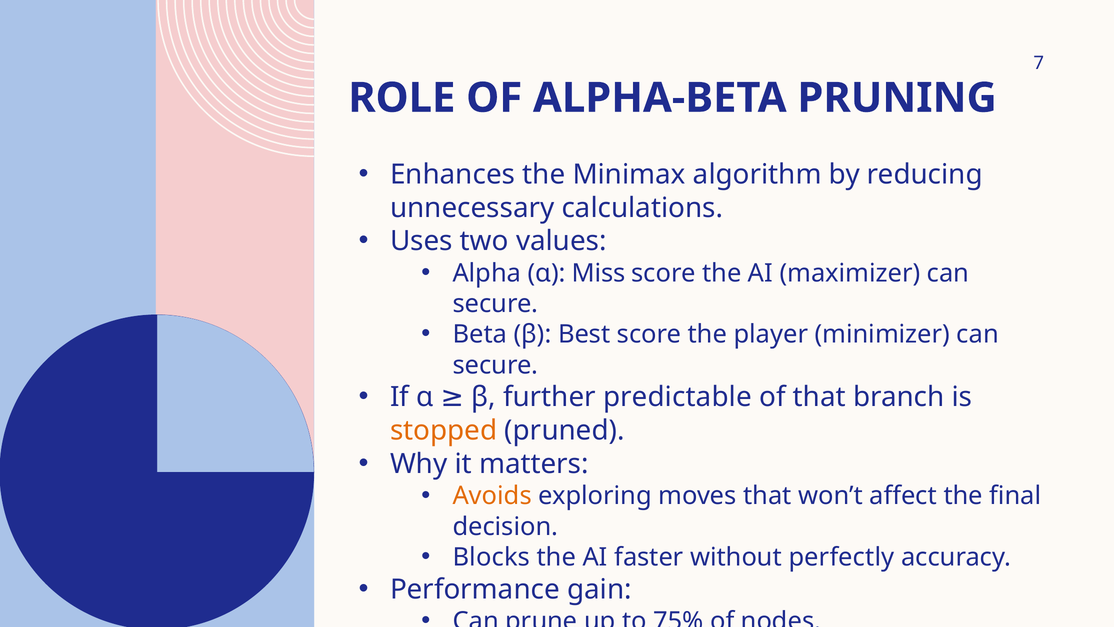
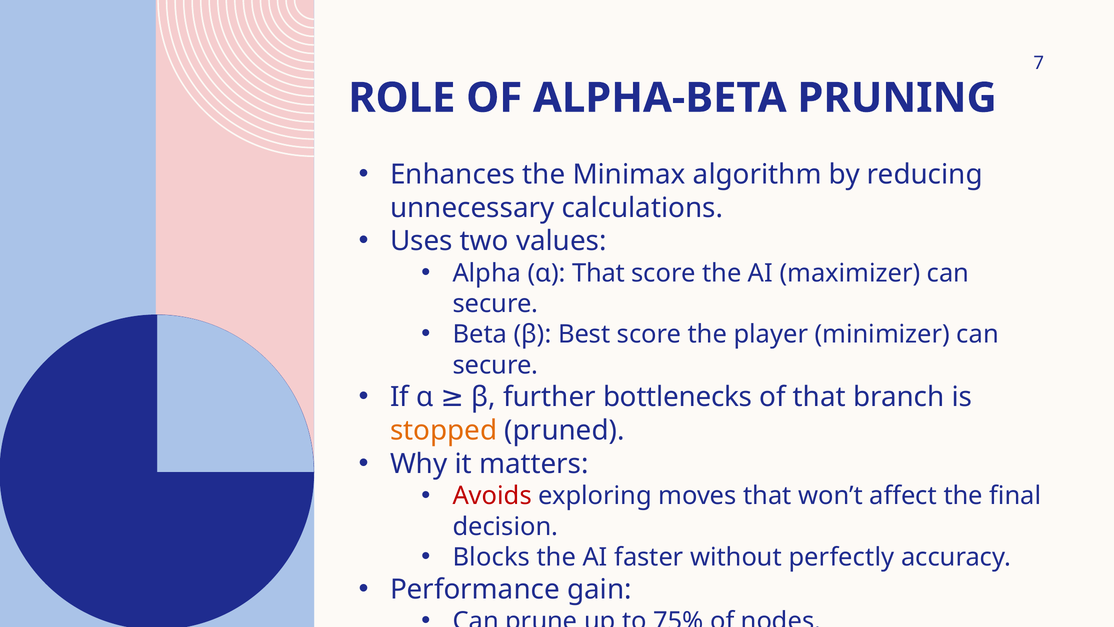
α Miss: Miss -> That
predictable: predictable -> bottlenecks
Avoids colour: orange -> red
